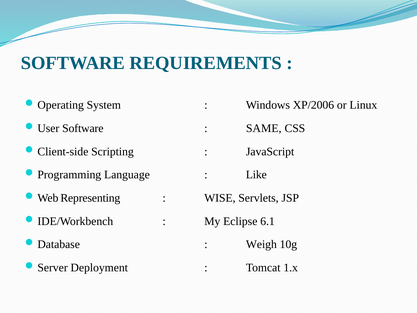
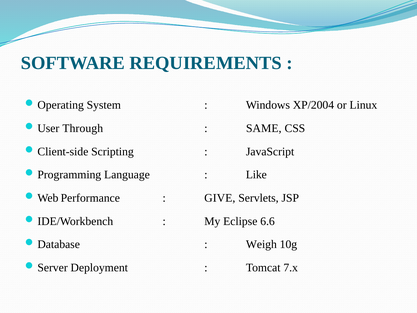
XP/2006: XP/2006 -> XP/2004
Software at (83, 128): Software -> Through
Representing: Representing -> Performance
WISE: WISE -> GIVE
6.1: 6.1 -> 6.6
1.x: 1.x -> 7.x
